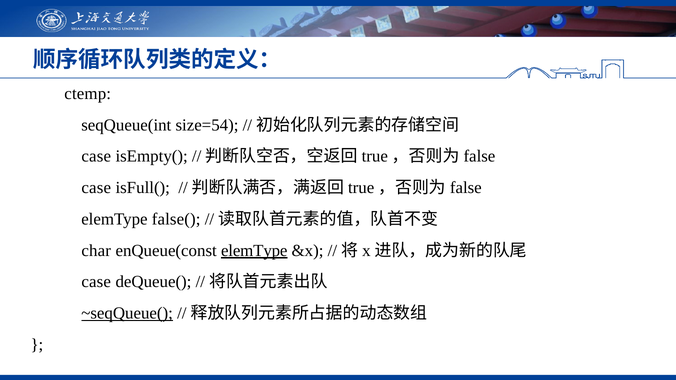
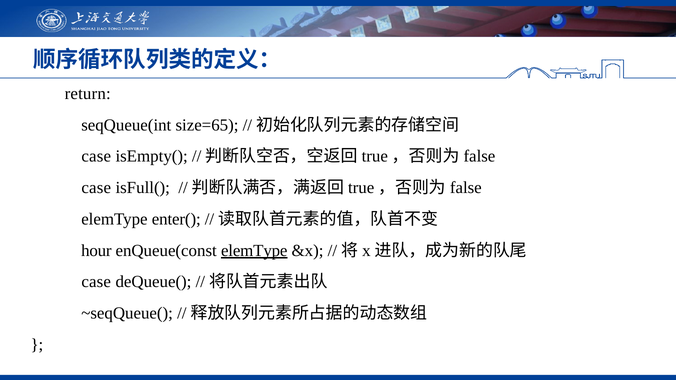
ctemp: ctemp -> return
size=54: size=54 -> size=65
false(: false( -> enter(
char: char -> hour
~seqQueue( underline: present -> none
